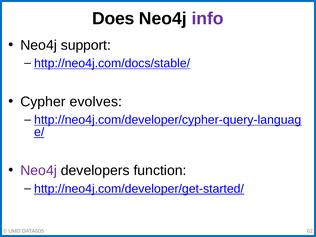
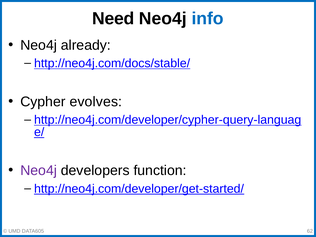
Does: Does -> Need
info colour: purple -> blue
support: support -> already
